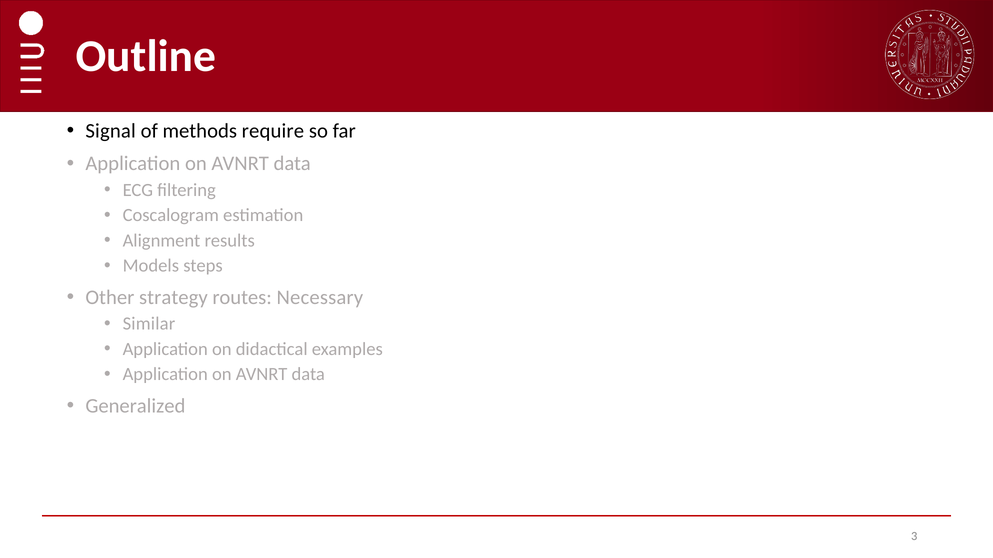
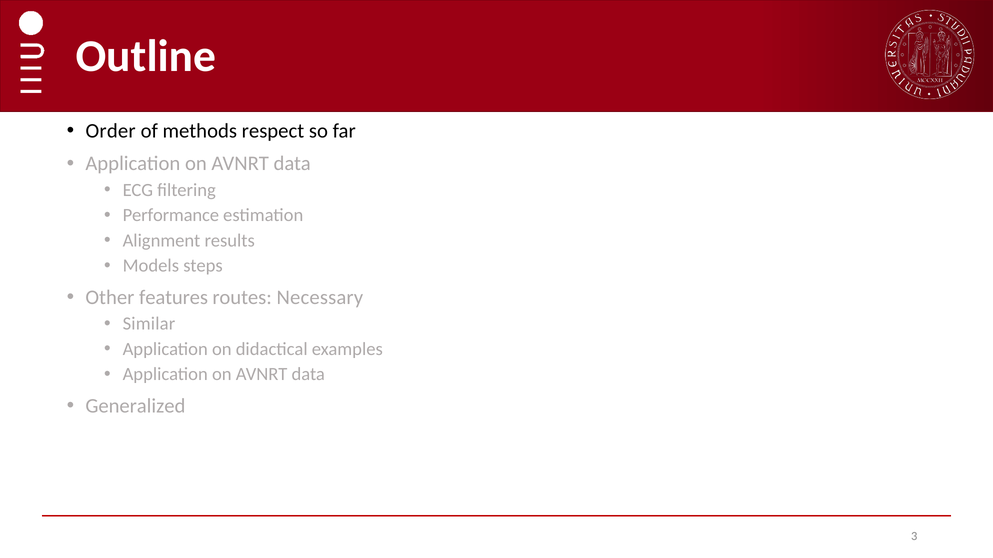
Signal: Signal -> Order
require: require -> respect
Coscalogram: Coscalogram -> Performance
strategy: strategy -> features
